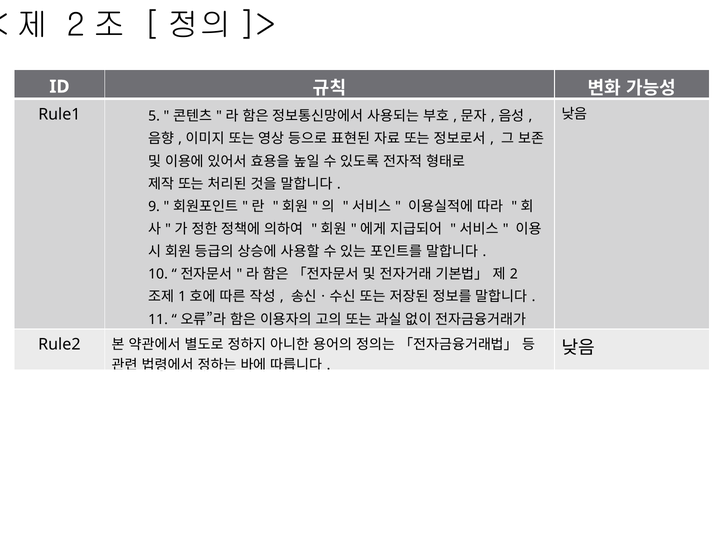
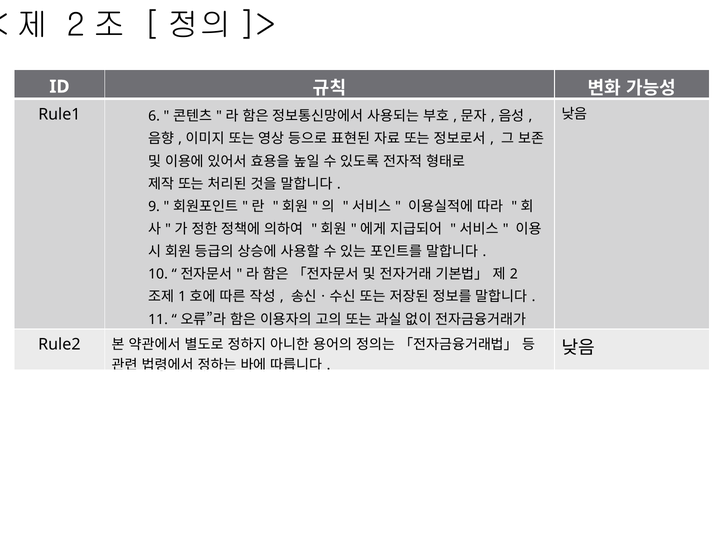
5: 5 -> 6
